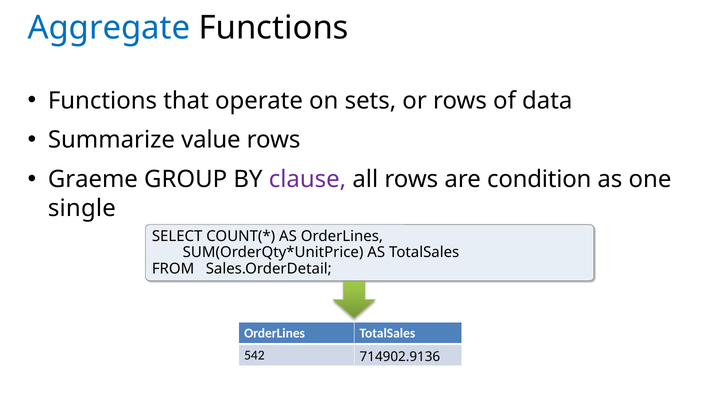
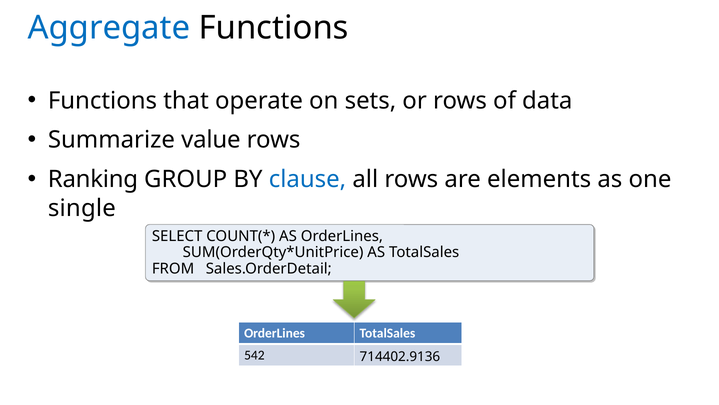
Graeme: Graeme -> Ranking
clause colour: purple -> blue
condition: condition -> elements
714902.9136: 714902.9136 -> 714402.9136
